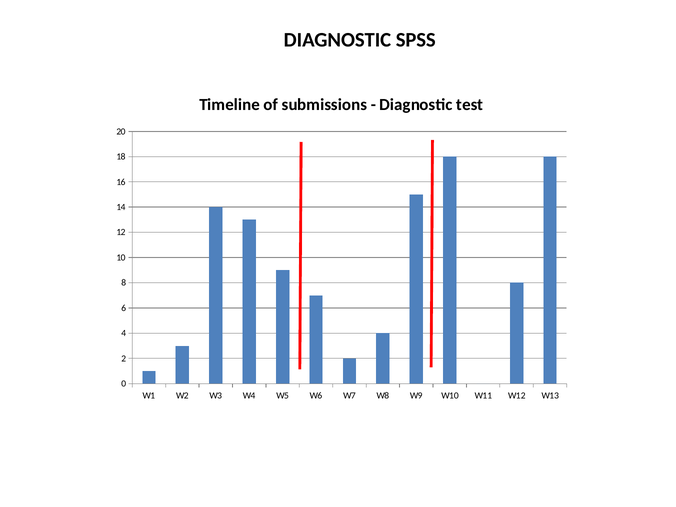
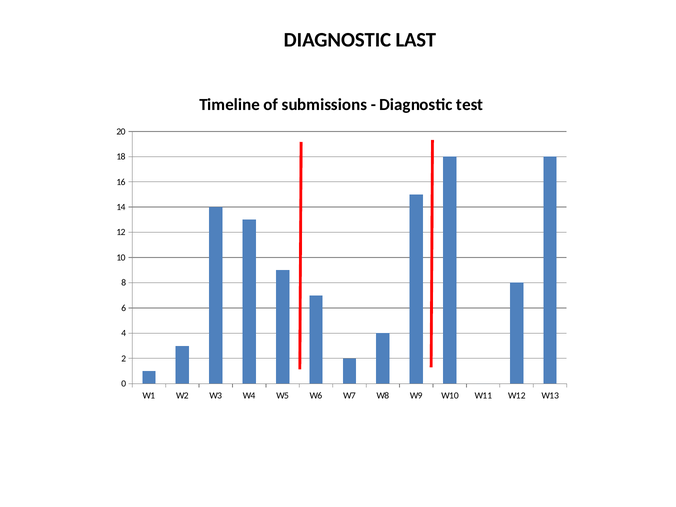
SPSS: SPSS -> LAST
